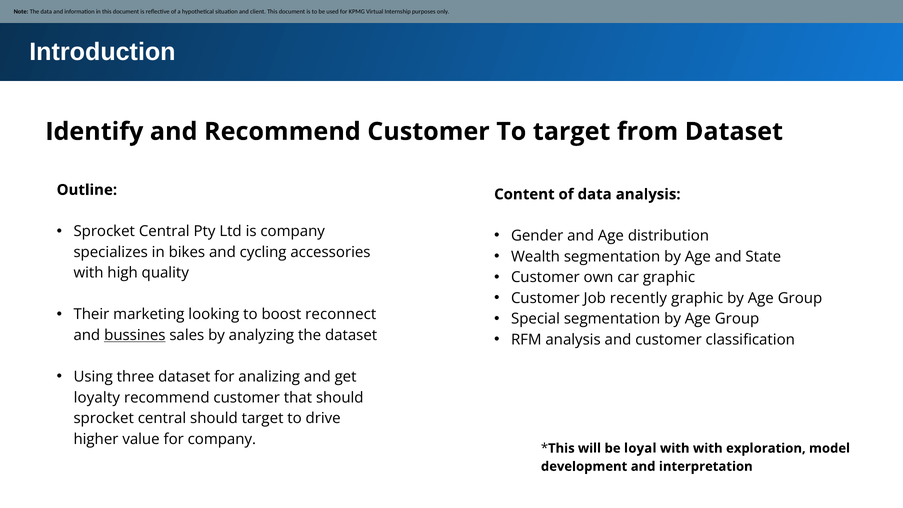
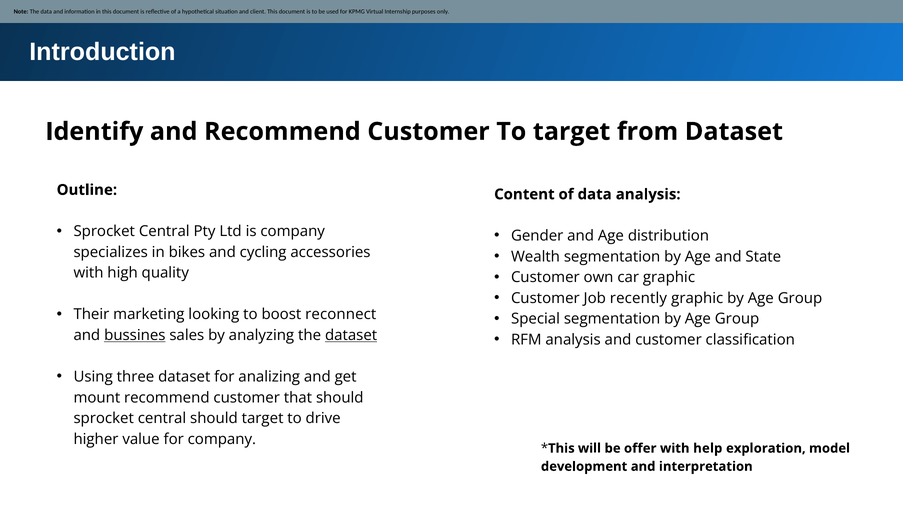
dataset at (351, 335) underline: none -> present
loyalty: loyalty -> mount
loyal: loyal -> offer
with with: with -> help
